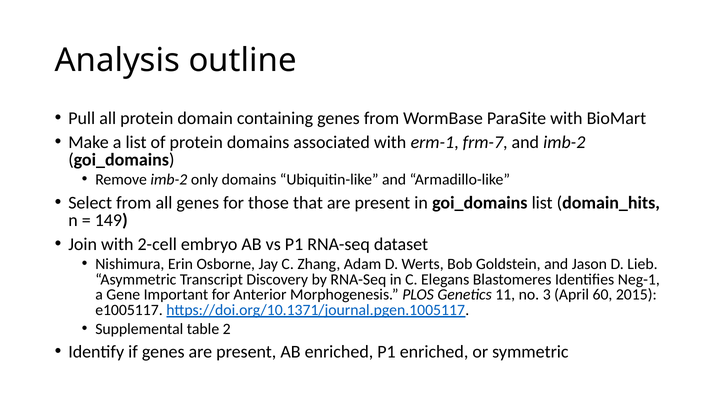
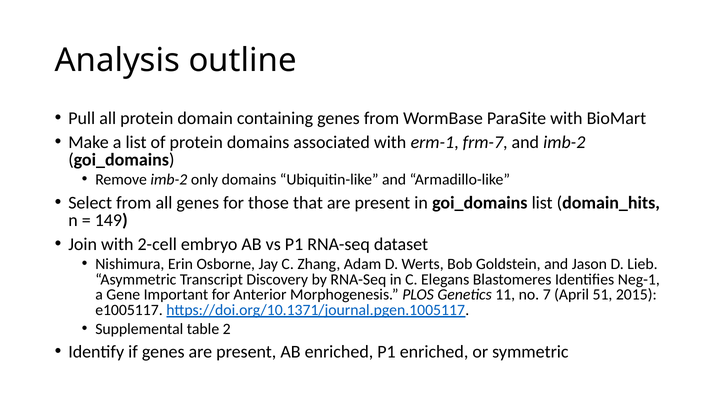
3: 3 -> 7
60: 60 -> 51
